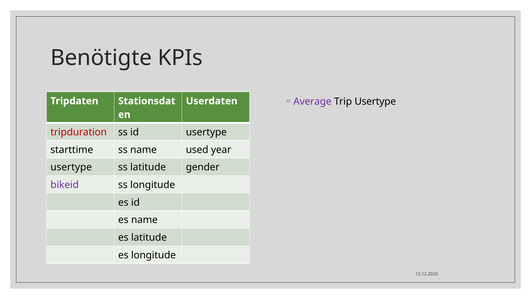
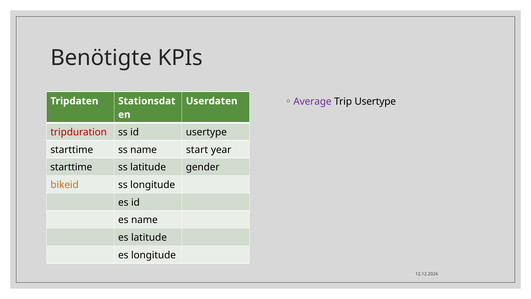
used: used -> start
usertype at (71, 167): usertype -> starttime
bikeid colour: purple -> orange
